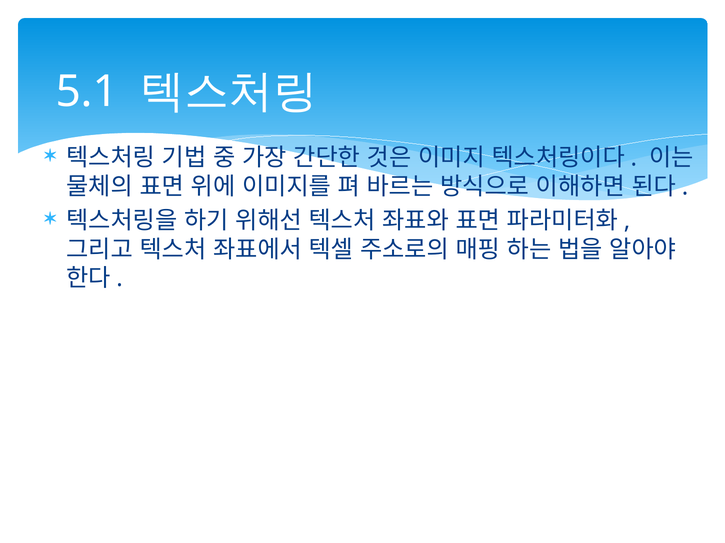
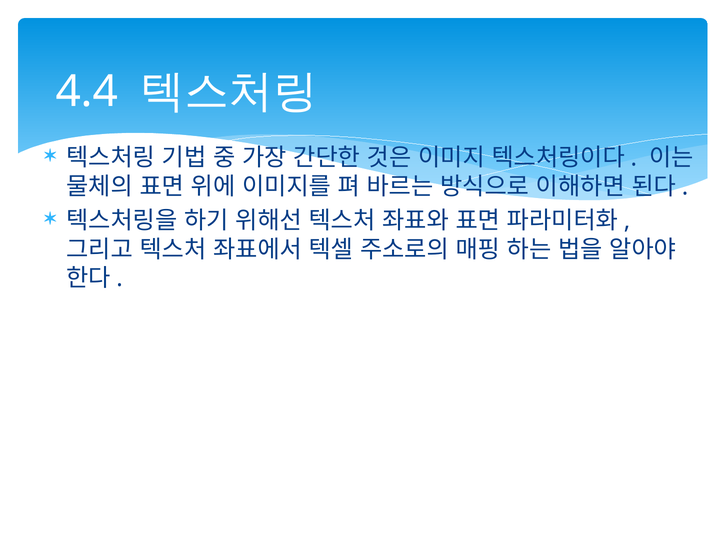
5.1: 5.1 -> 4.4
